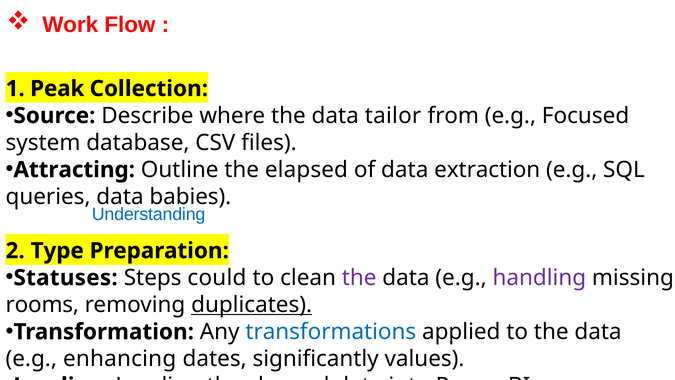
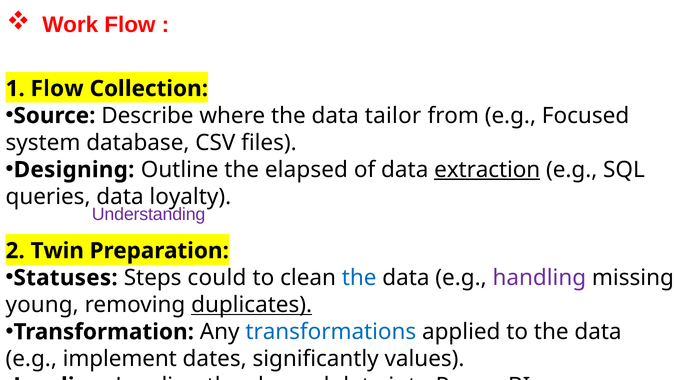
1 Peak: Peak -> Flow
Attracting at (74, 170): Attracting -> Designing
extraction underline: none -> present
babies: babies -> loyalty
Understanding colour: blue -> purple
Type: Type -> Twin
the at (359, 278) colour: purple -> blue
rooms: rooms -> young
enhancing: enhancing -> implement
